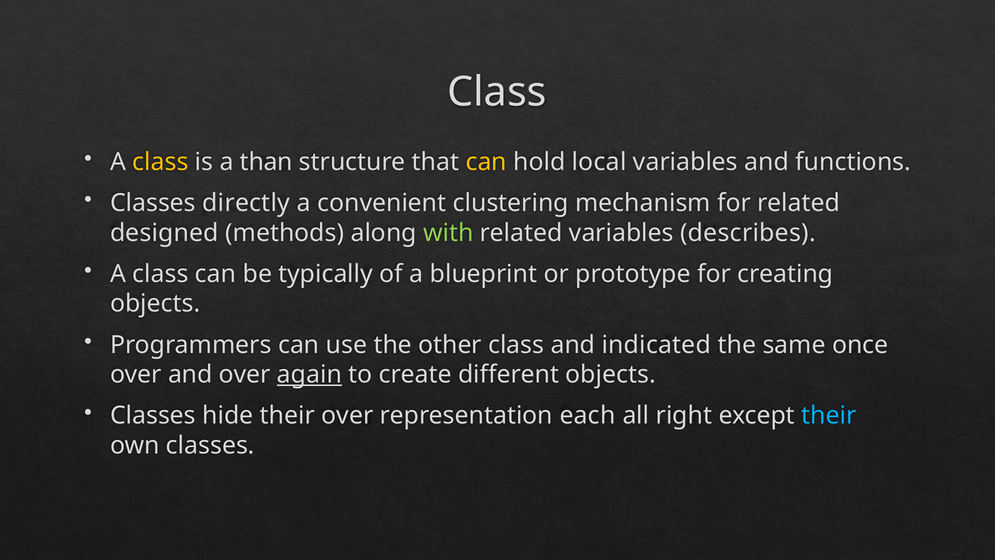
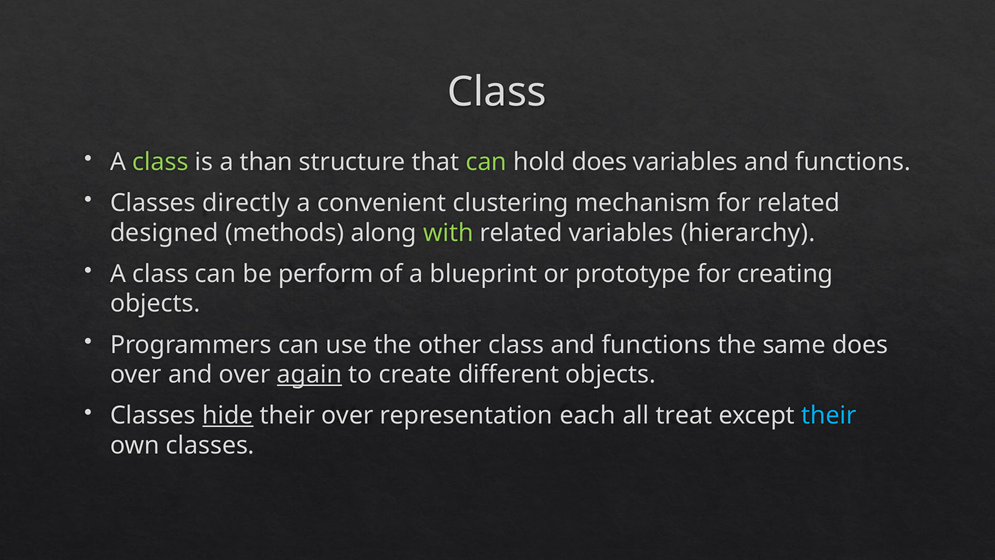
class at (160, 162) colour: yellow -> light green
can at (486, 162) colour: yellow -> light green
hold local: local -> does
describes: describes -> hierarchy
typically: typically -> perform
class and indicated: indicated -> functions
same once: once -> does
hide underline: none -> present
right: right -> treat
